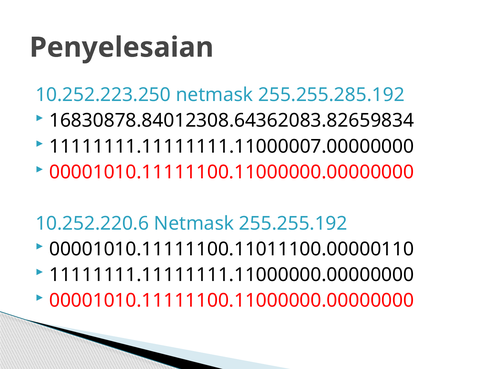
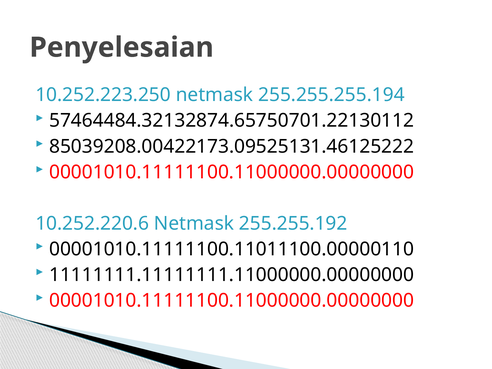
255.255.285.192: 255.255.285.192 -> 255.255.255.194
16830878.84012308.64362083.82659834: 16830878.84012308.64362083.82659834 -> 57464484.32132874.65750701.22130112
11111111.11111111.11000007.00000000: 11111111.11111111.11000007.00000000 -> 85039208.00422173.09525131.46125222
